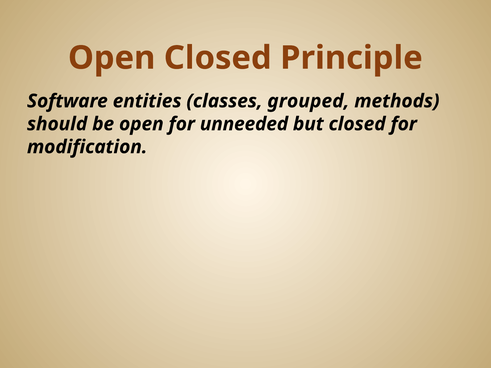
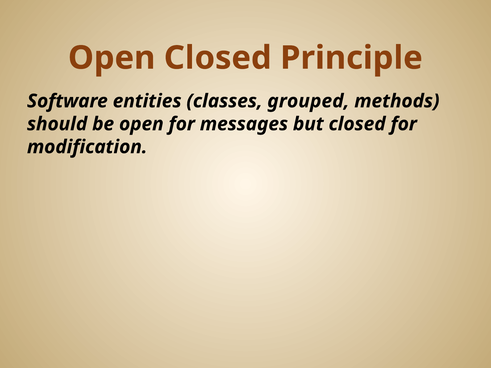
unneeded: unneeded -> messages
